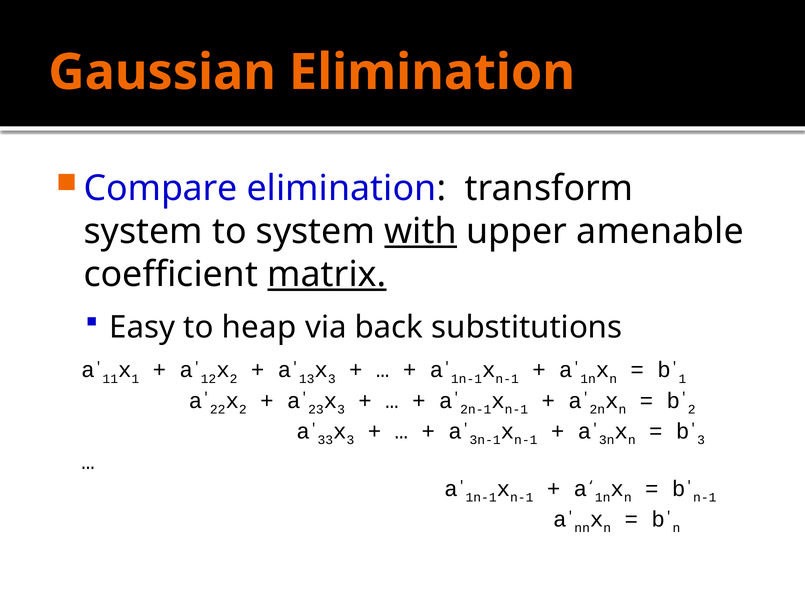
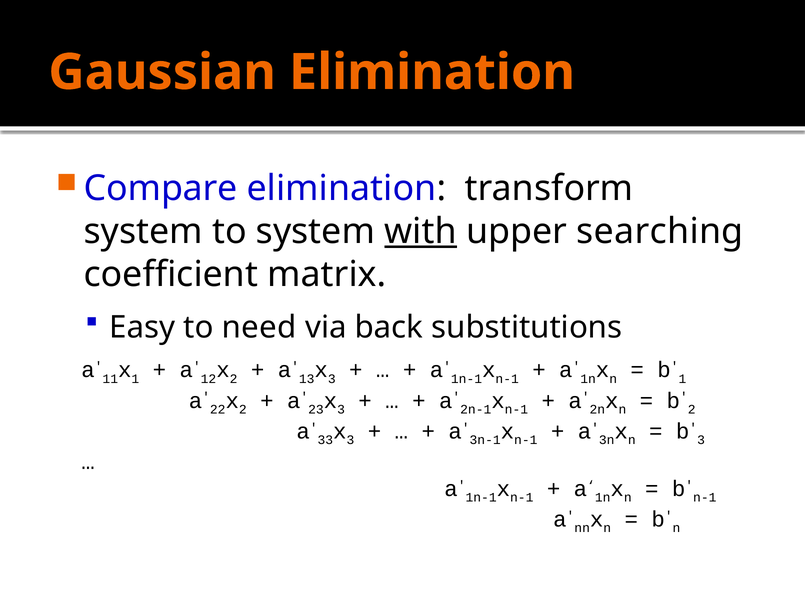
amenable: amenable -> searching
matrix underline: present -> none
heap: heap -> need
